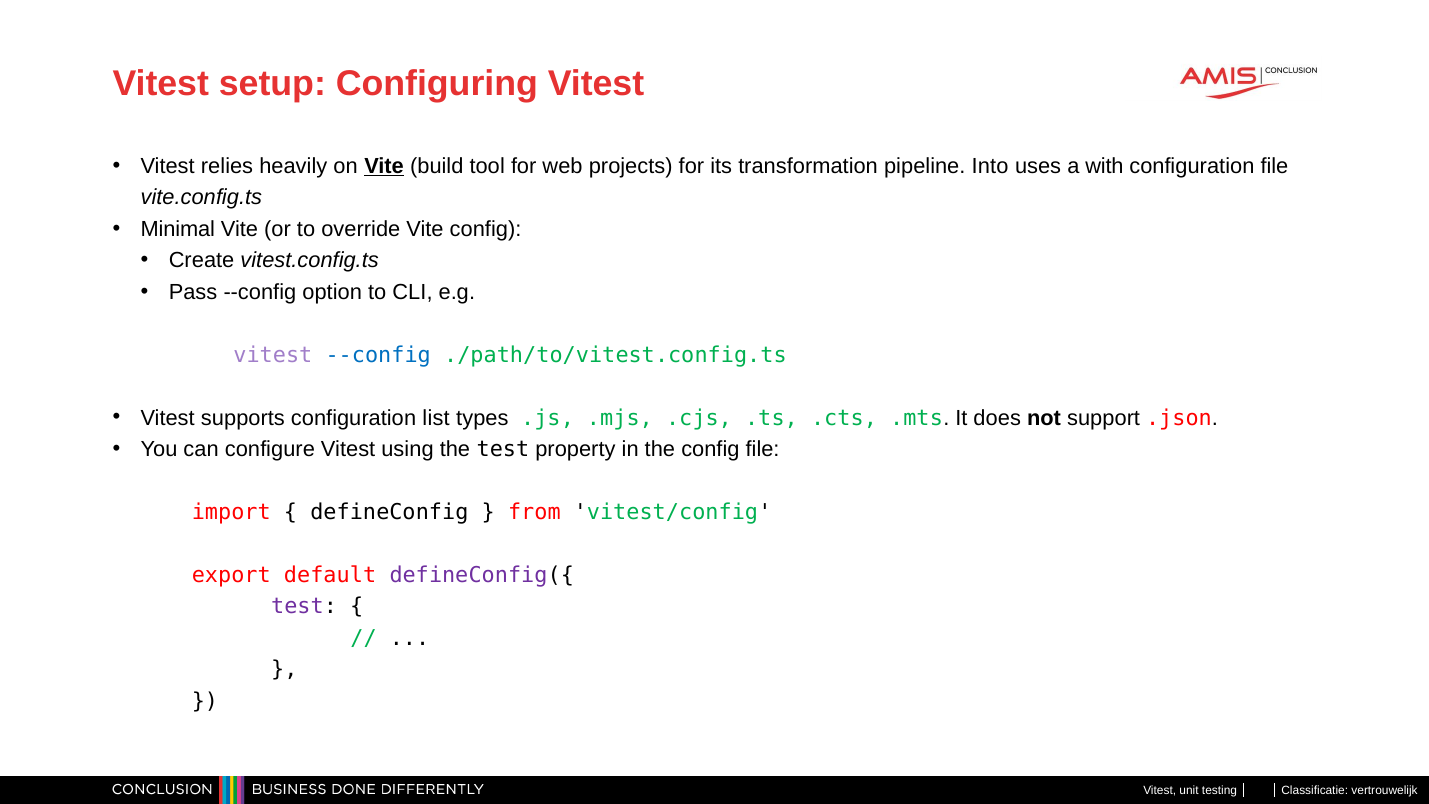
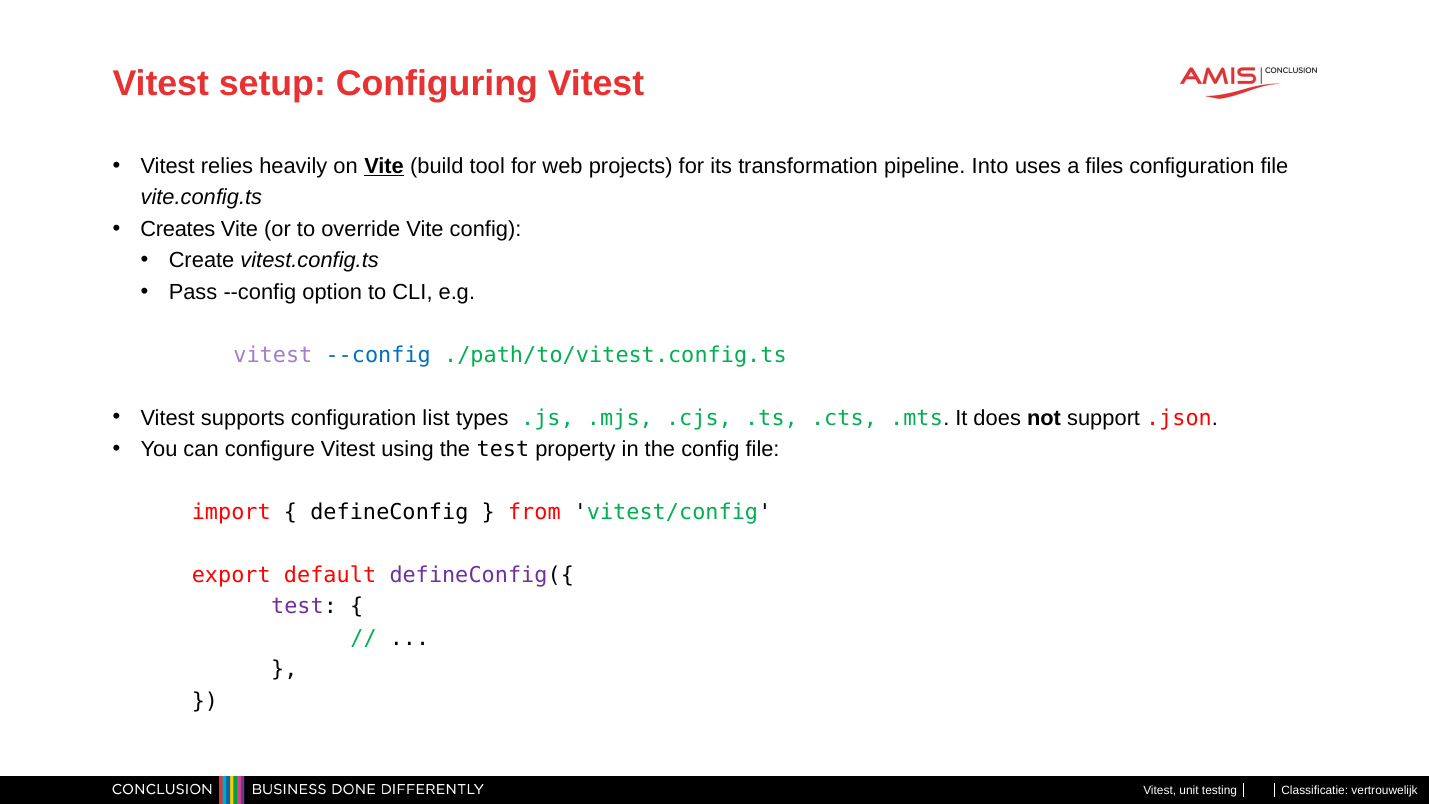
with: with -> files
Minimal: Minimal -> Creates
